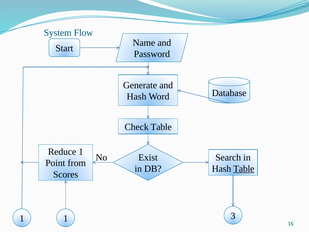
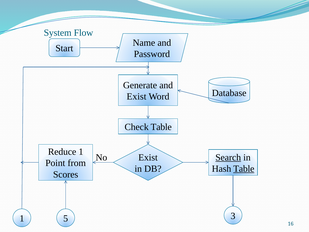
Hash at (137, 96): Hash -> Exist
Search underline: none -> present
1 1: 1 -> 5
